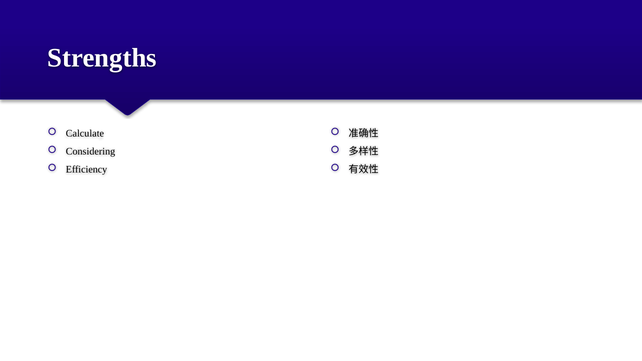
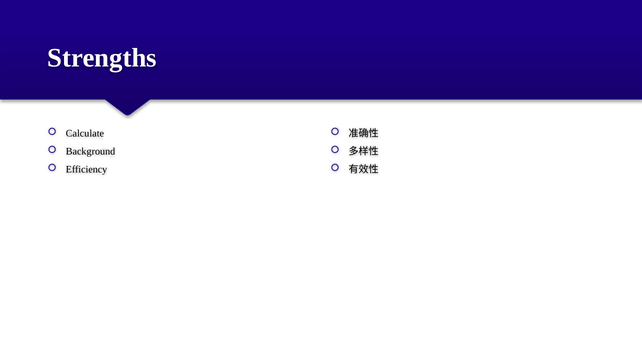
Considering: Considering -> Background
